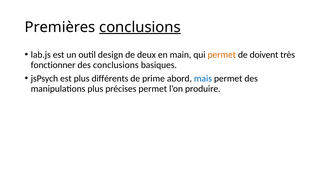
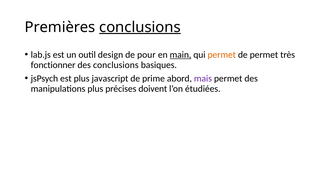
deux: deux -> pour
main underline: none -> present
de doivent: doivent -> permet
différents: différents -> javascript
mais colour: blue -> purple
précises permet: permet -> doivent
produire: produire -> étudiées
